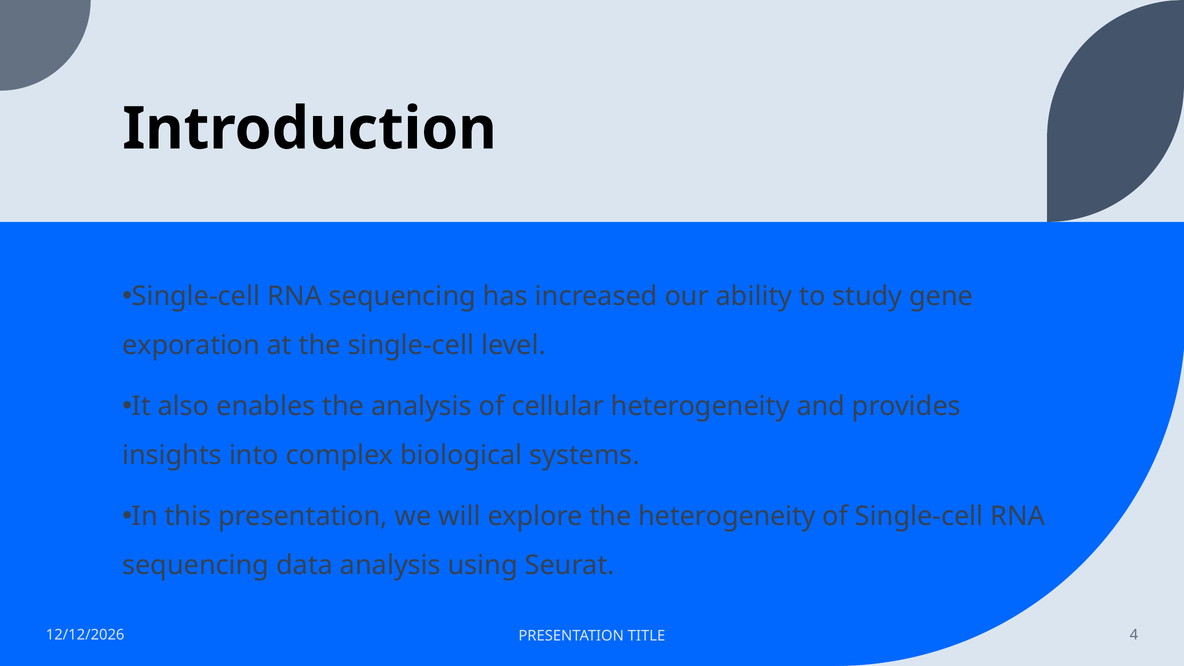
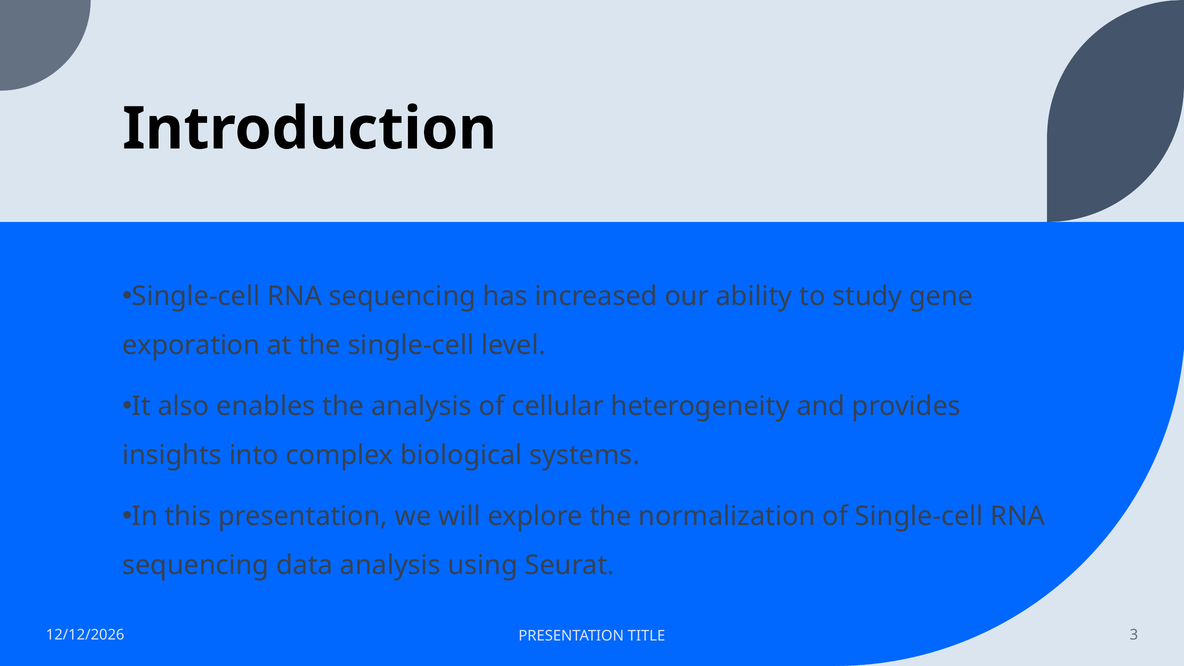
the heterogeneity: heterogeneity -> normalization
4: 4 -> 3
